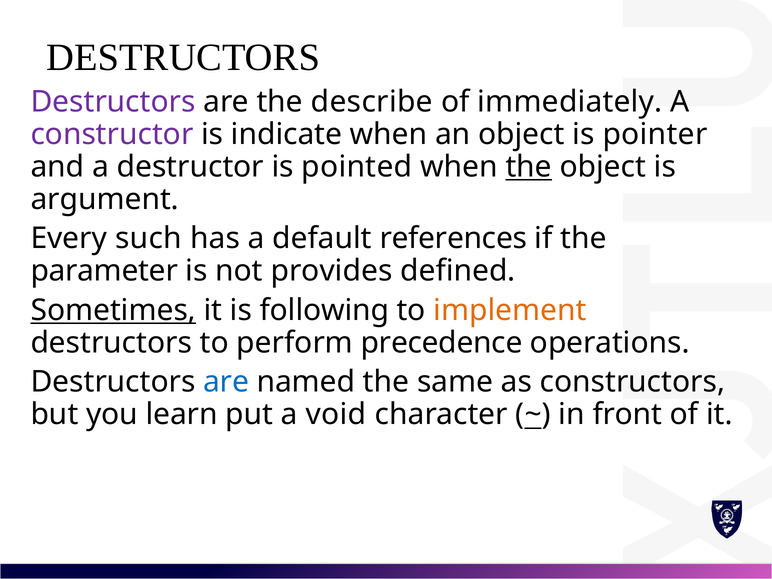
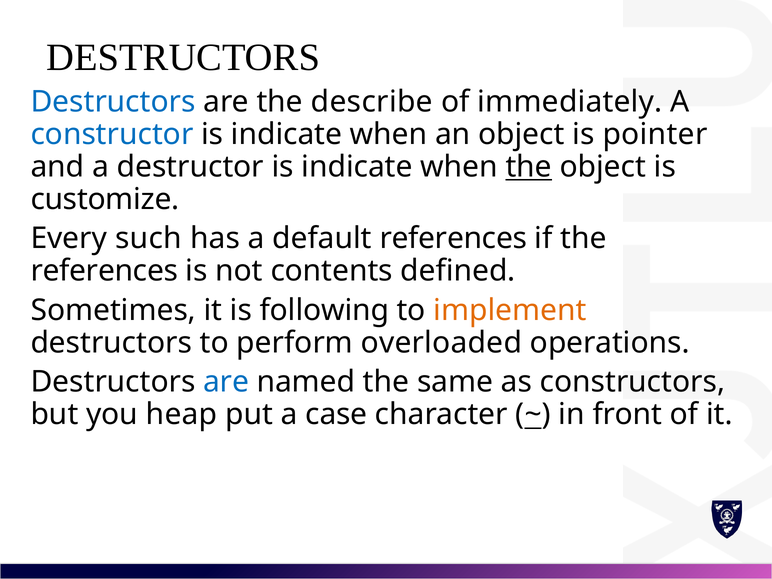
Destructors at (113, 102) colour: purple -> blue
constructor colour: purple -> blue
destructor is pointed: pointed -> indicate
argument: argument -> customize
parameter at (104, 271): parameter -> references
provides: provides -> contents
Sometimes underline: present -> none
precedence: precedence -> overloaded
learn: learn -> heap
void: void -> case
